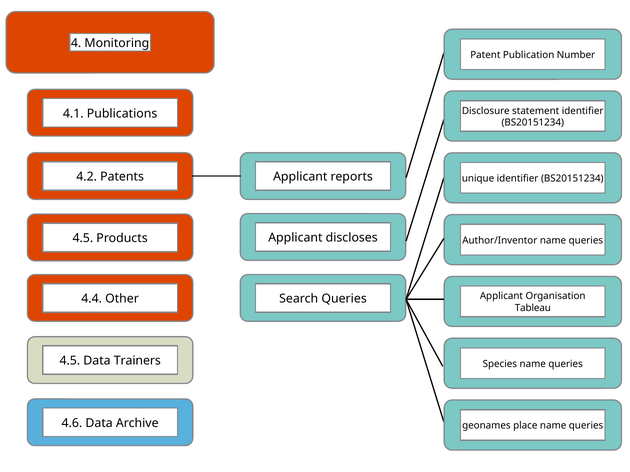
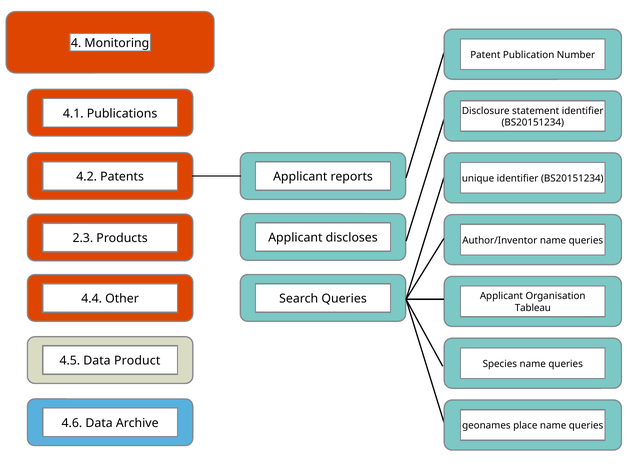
4.5 at (83, 239): 4.5 -> 2.3
Trainers: Trainers -> Product
